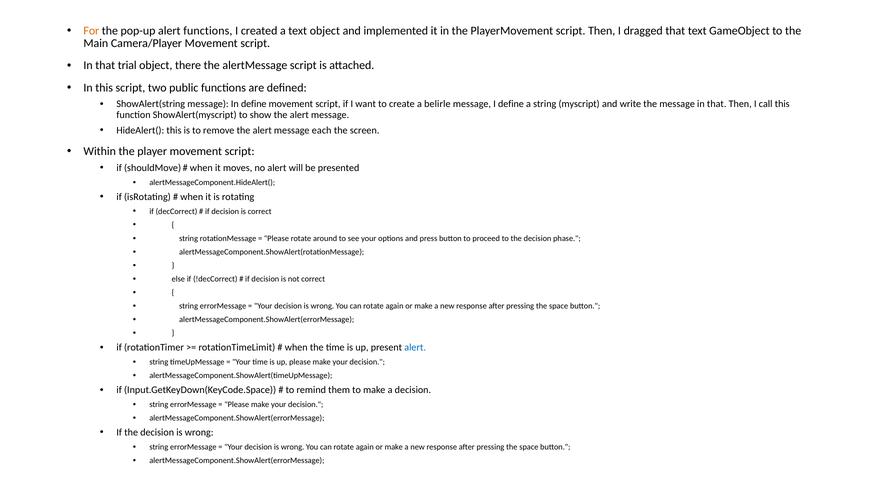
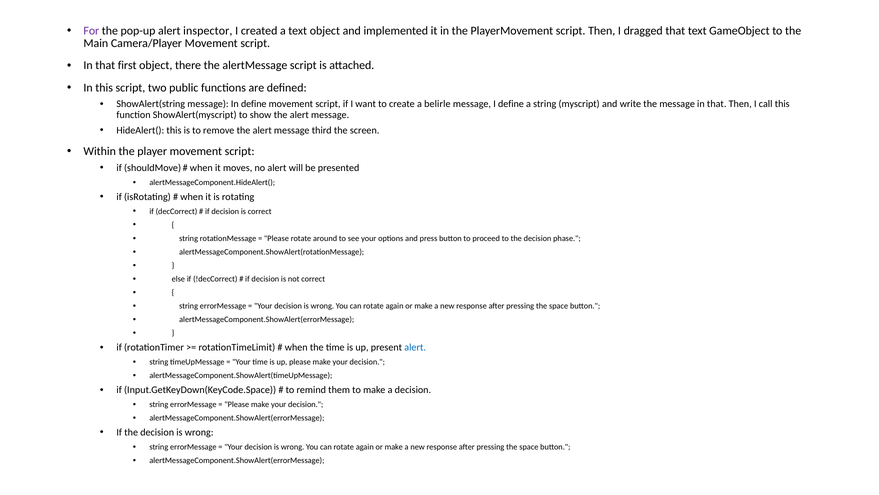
For colour: orange -> purple
alert functions: functions -> inspector
trial: trial -> first
each: each -> third
